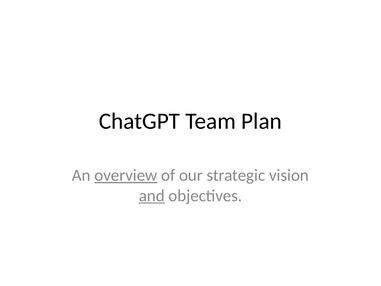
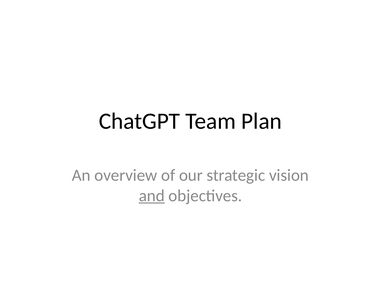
overview underline: present -> none
